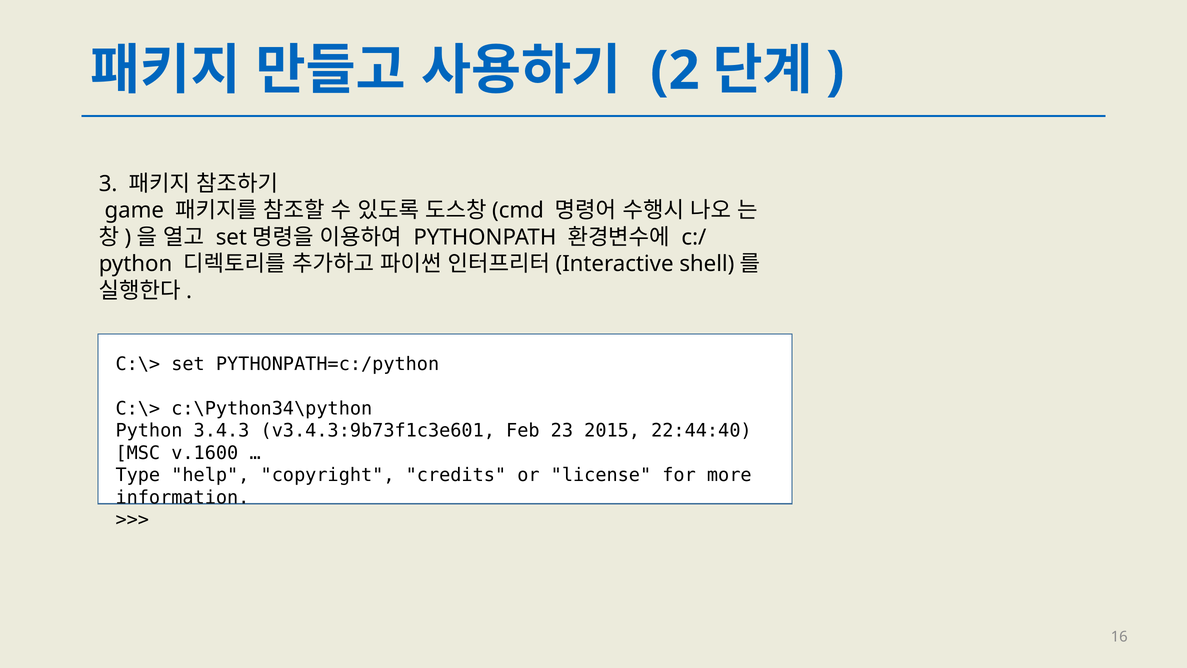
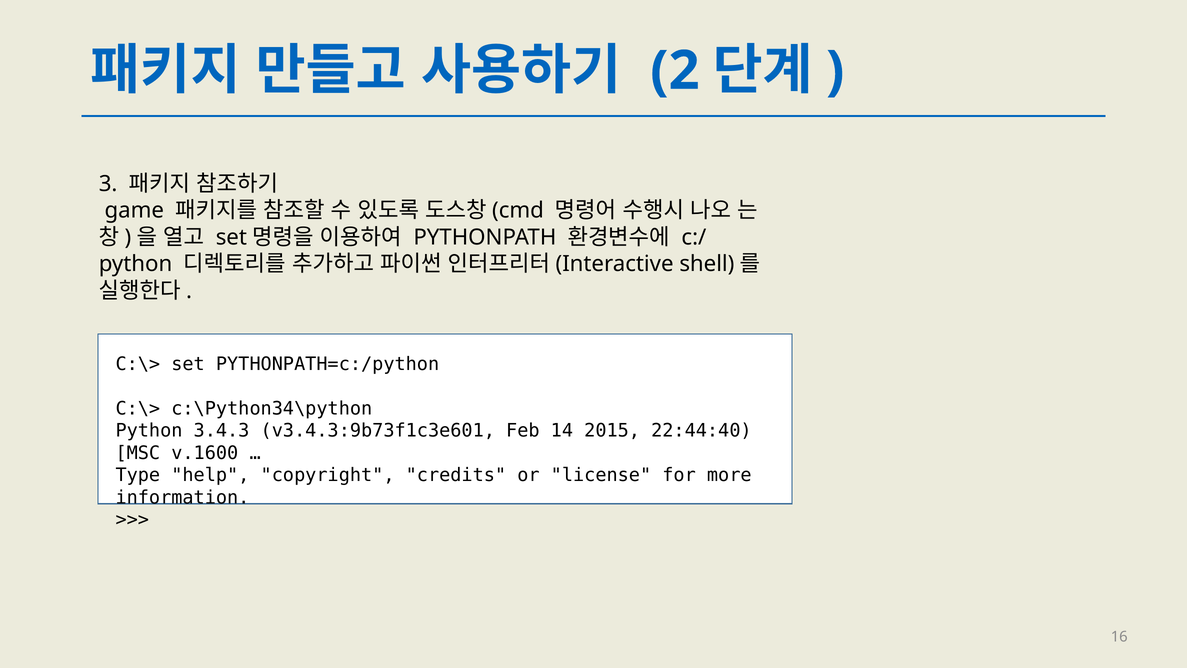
23: 23 -> 14
